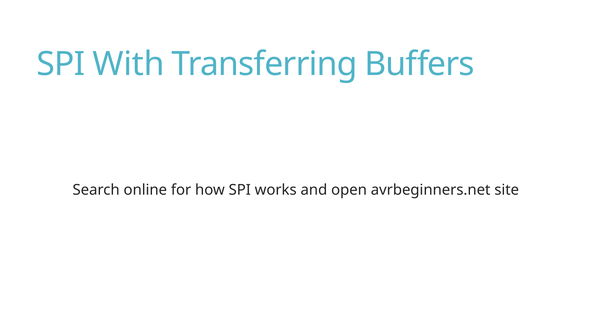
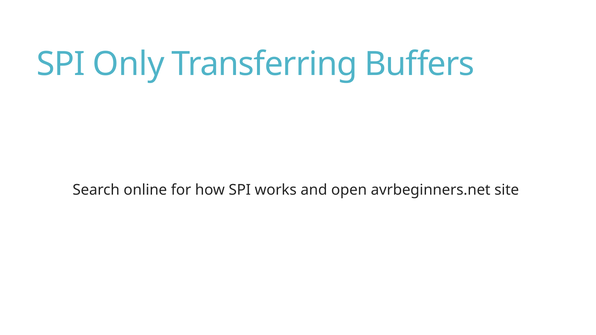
With: With -> Only
